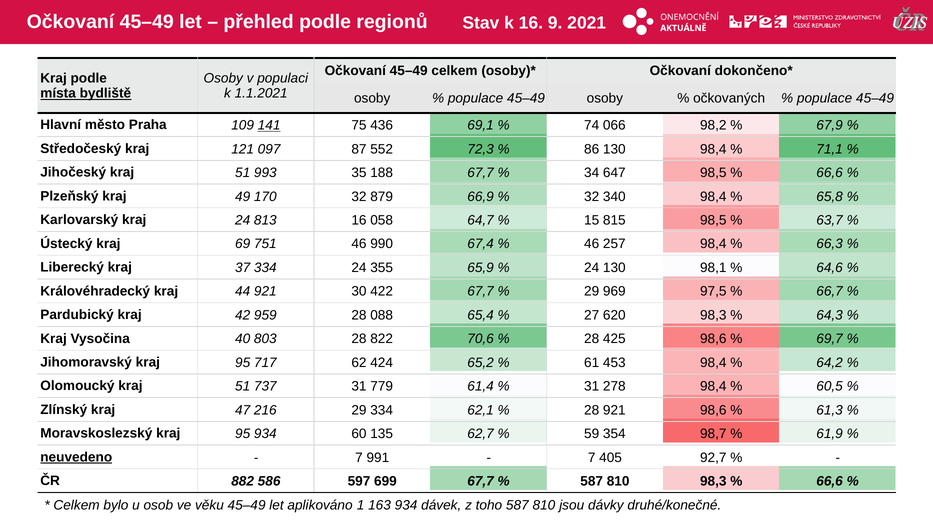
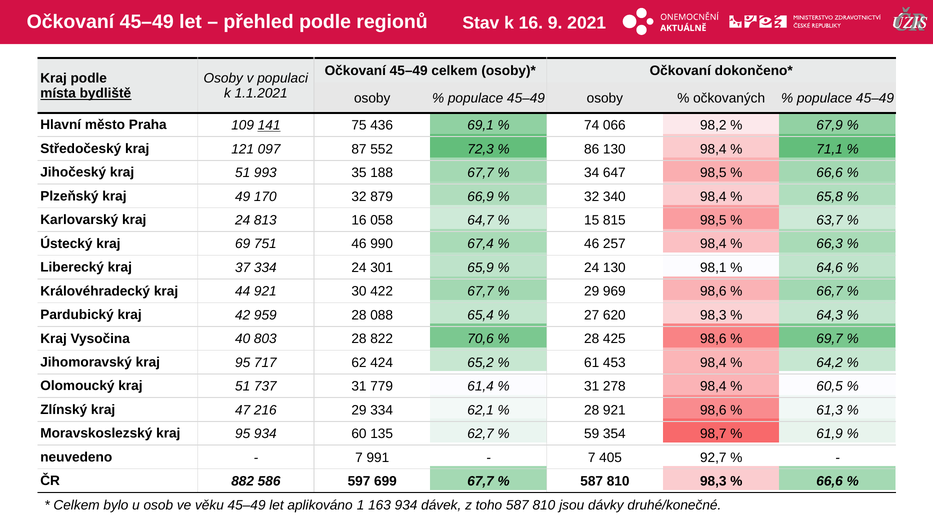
355: 355 -> 301
969 97,5: 97,5 -> 98,6
neuvedeno underline: present -> none
